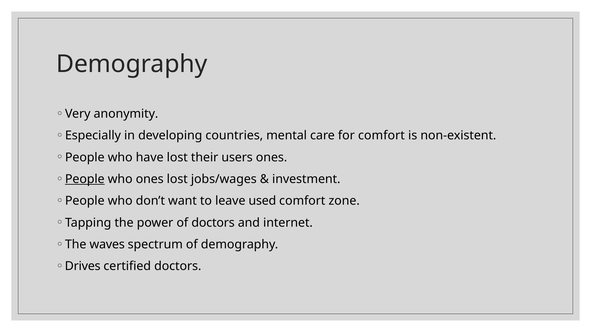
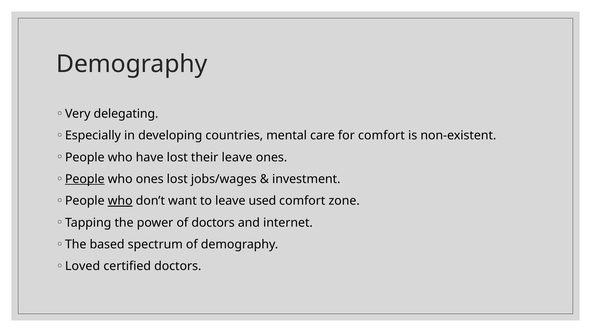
anonymity: anonymity -> delegating
their users: users -> leave
who at (120, 201) underline: none -> present
waves: waves -> based
Drives: Drives -> Loved
